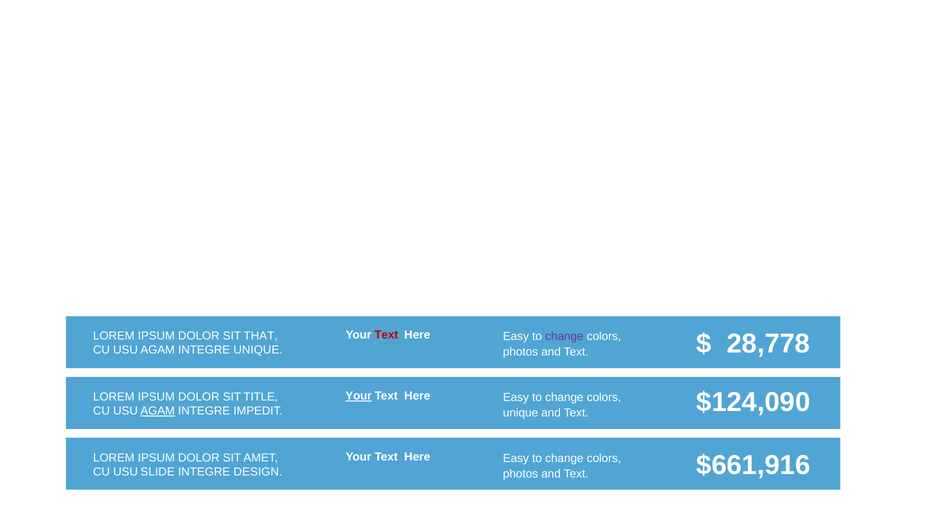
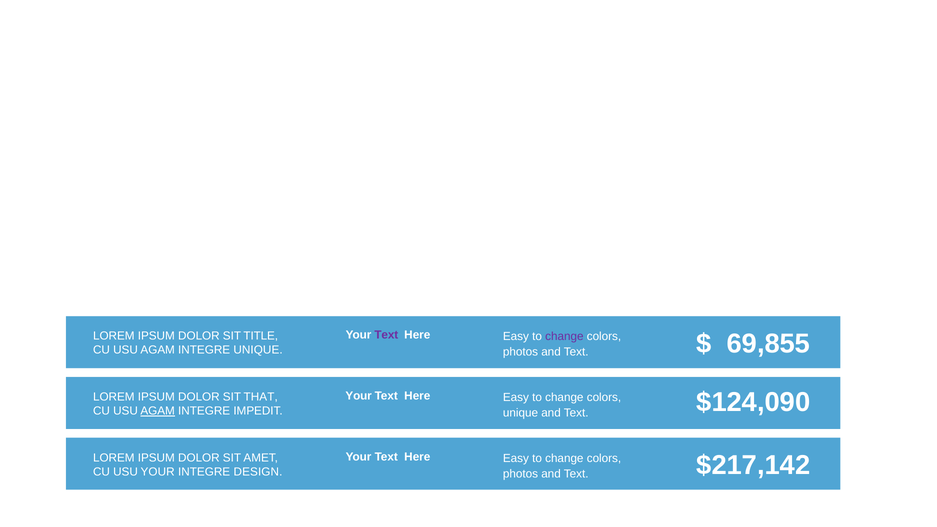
Text at (386, 335) colour: red -> purple
THAT: THAT -> TITLE
28,778: 28,778 -> 69,855
Your at (359, 396) underline: present -> none
TITLE: TITLE -> THAT
$661,916: $661,916 -> $217,142
USU SLIDE: SLIDE -> YOUR
